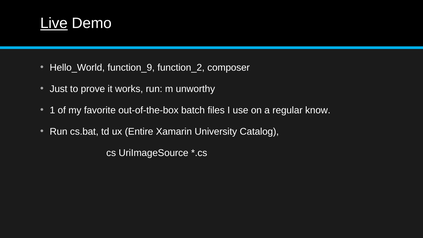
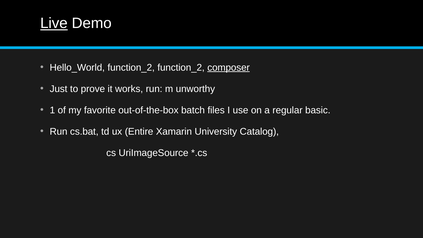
Hello_World function_9: function_9 -> function_2
composer underline: none -> present
know: know -> basic
